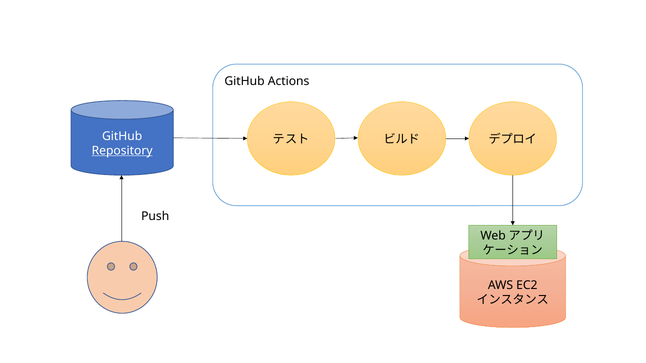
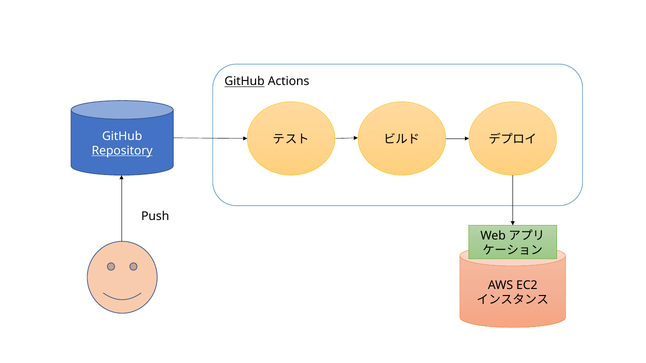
GitHub at (245, 82) underline: none -> present
